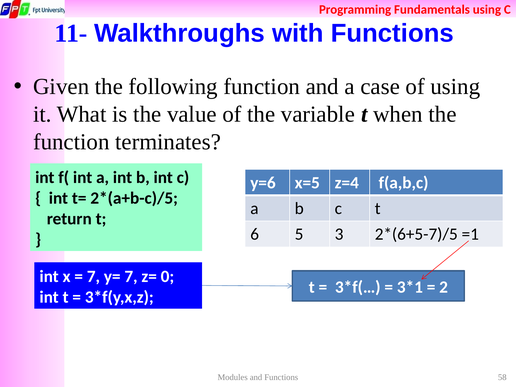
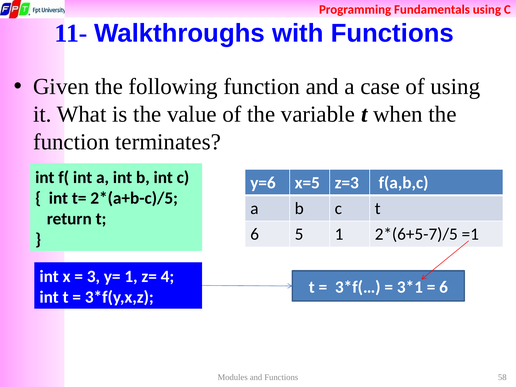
z=4: z=4 -> z=3
5 3: 3 -> 1
7 at (93, 276): 7 -> 3
y= 7: 7 -> 1
0: 0 -> 4
2 at (444, 287): 2 -> 6
